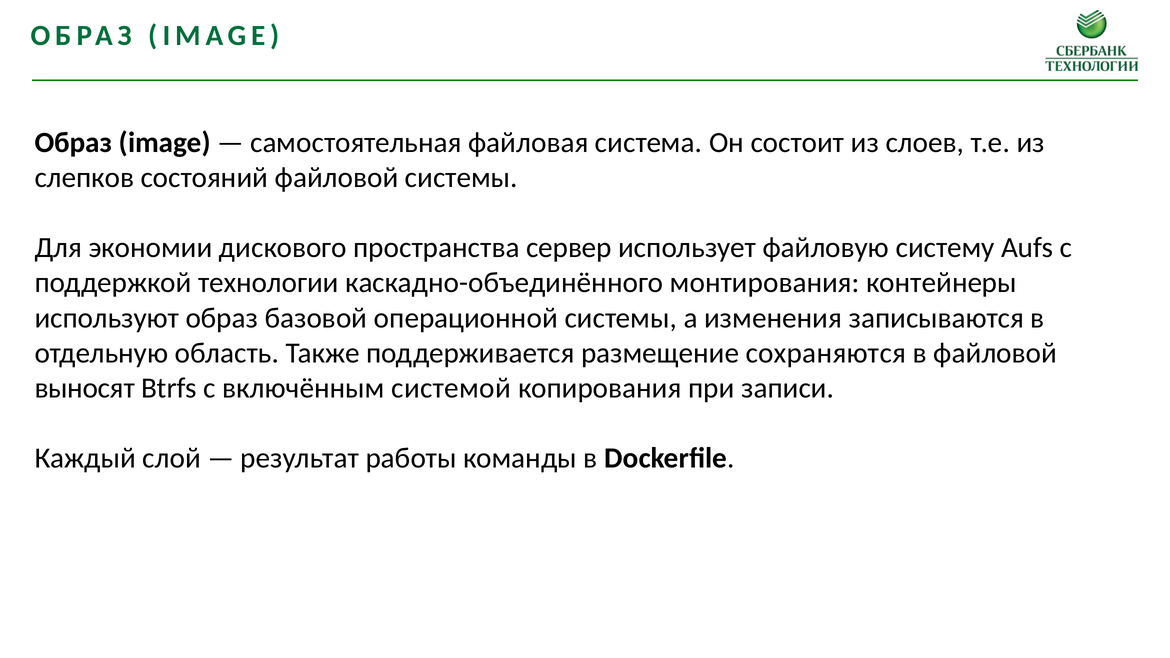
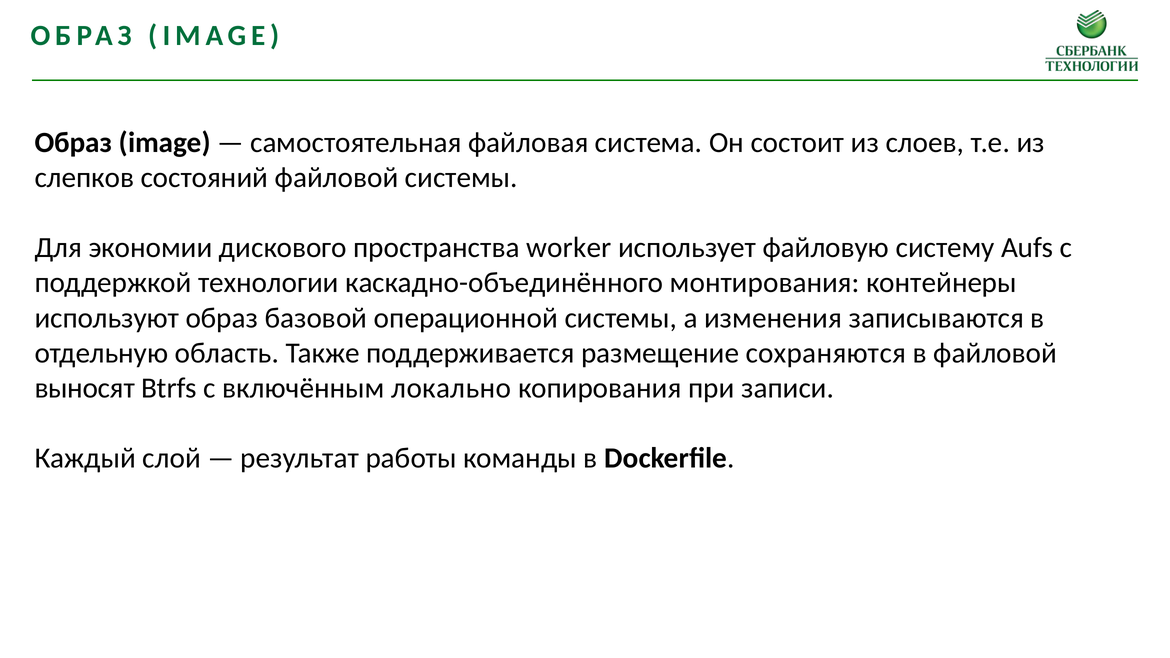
сервер: сервер -> worker
системой: системой -> локально
